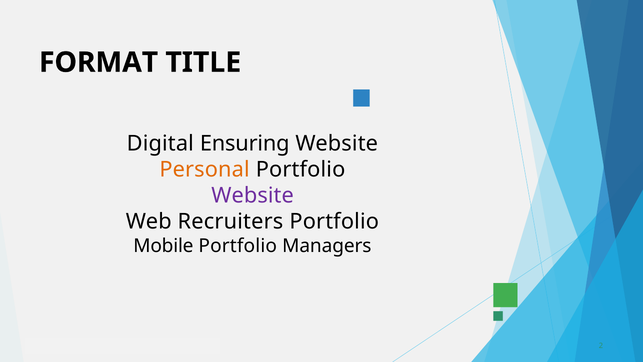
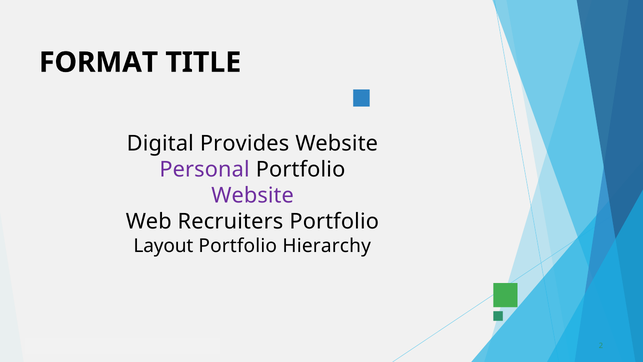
Ensuring: Ensuring -> Provides
Personal colour: orange -> purple
Mobile: Mobile -> Layout
Managers: Managers -> Hierarchy
